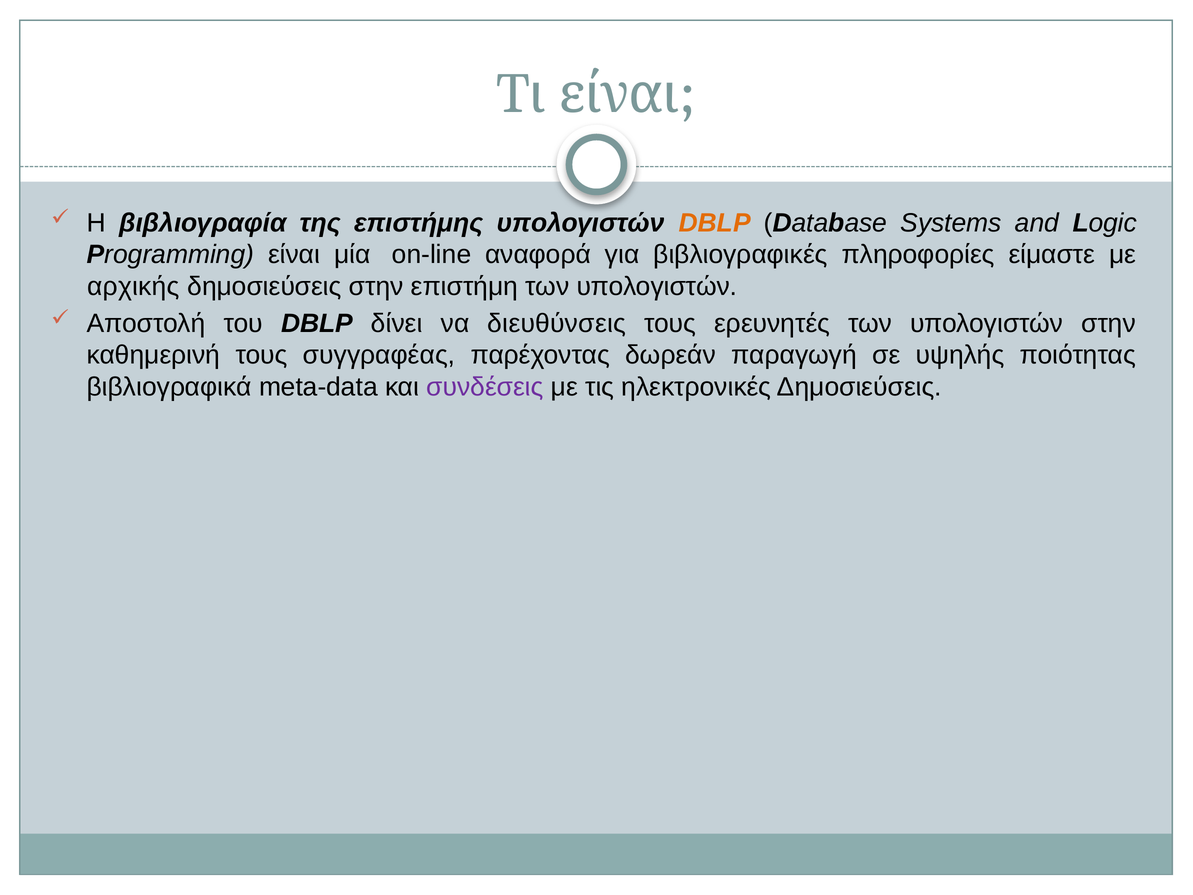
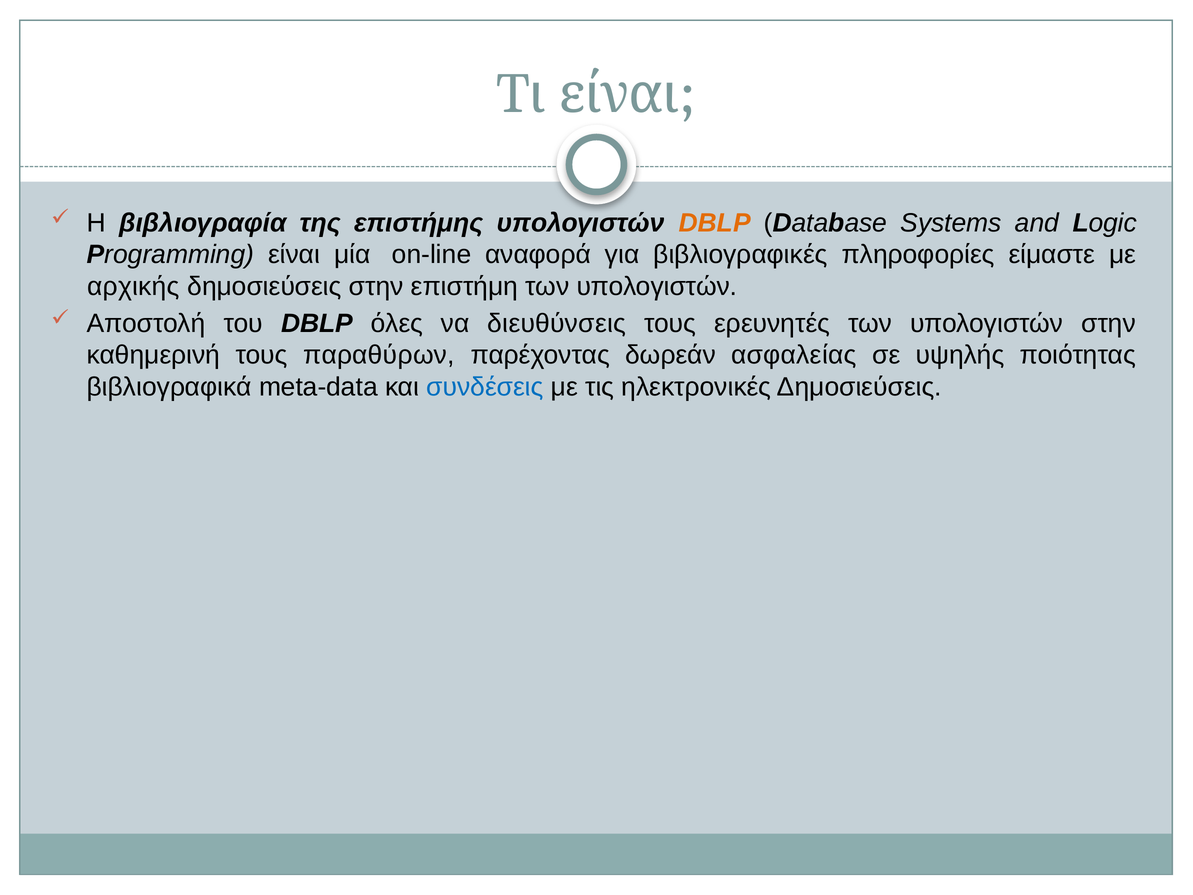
δίνει: δίνει -> όλες
συγγραφέας: συγγραφέας -> παραθύρων
παραγωγή: παραγωγή -> ασφαλείας
συνδέσεις colour: purple -> blue
